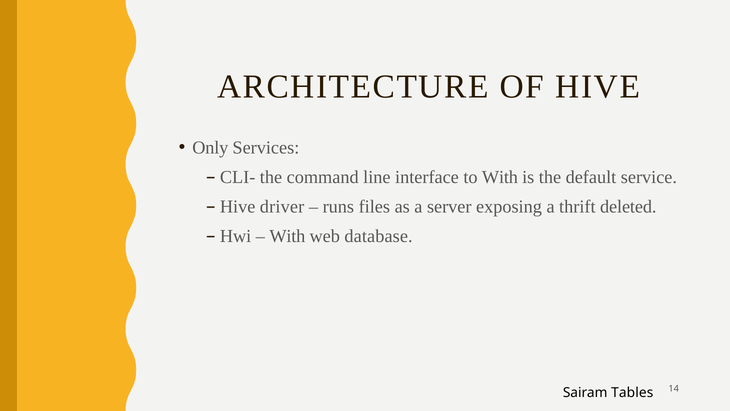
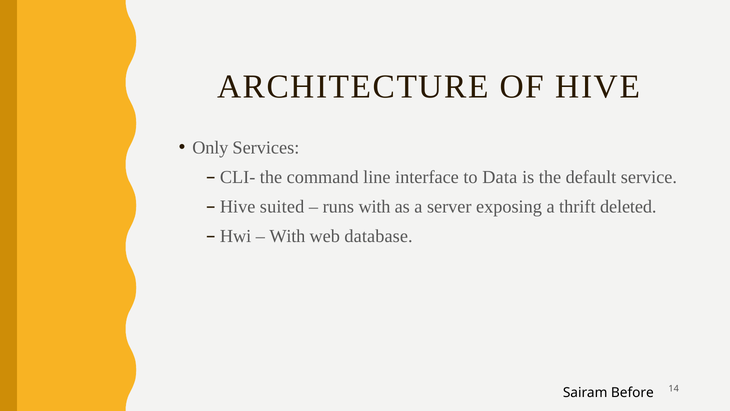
to With: With -> Data
driver: driver -> suited
runs files: files -> with
Tables: Tables -> Before
